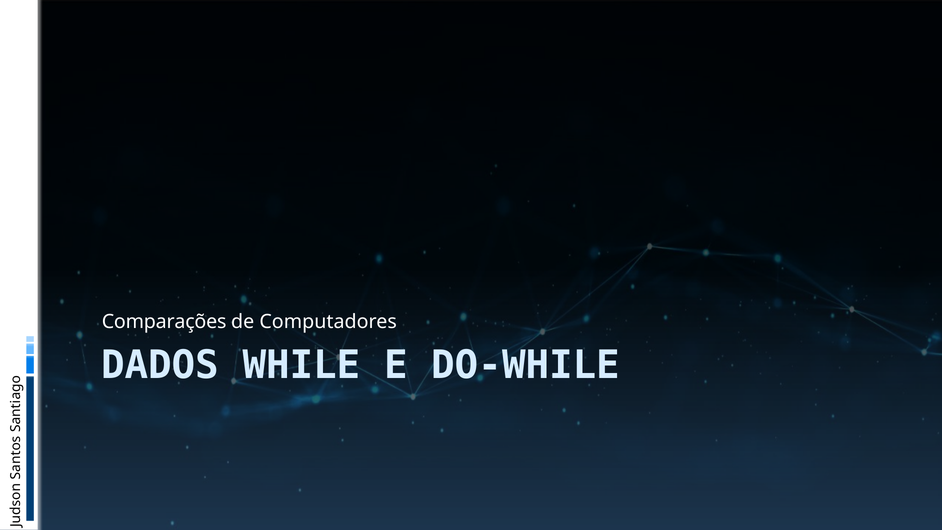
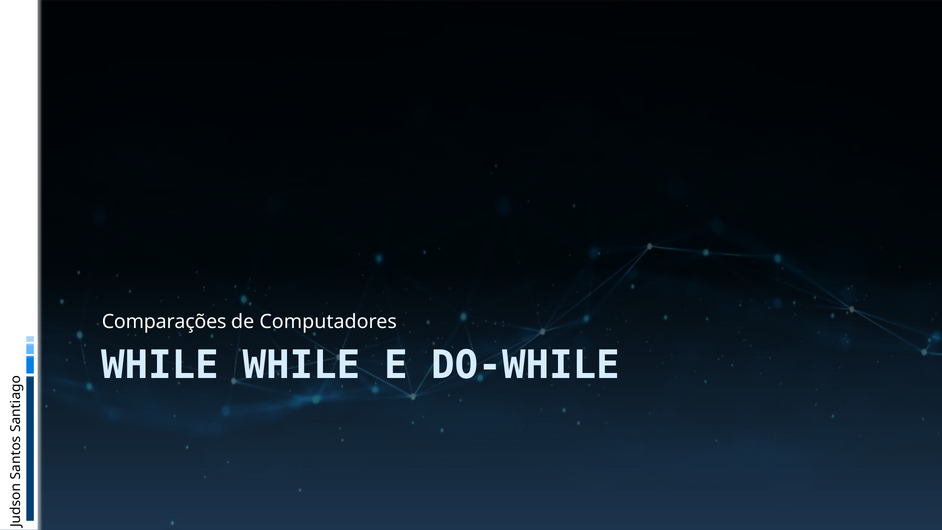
DADOS at (160, 365): DADOS -> WHILE
